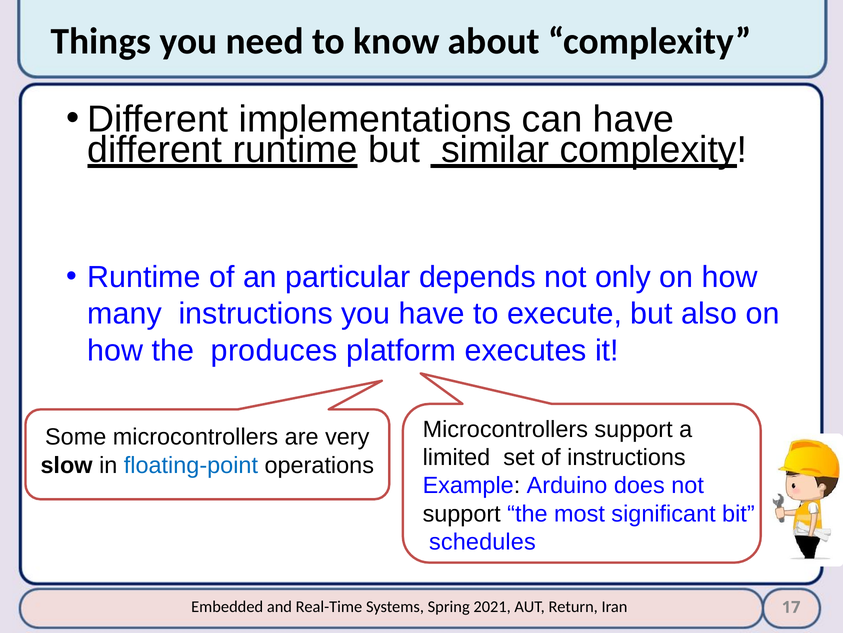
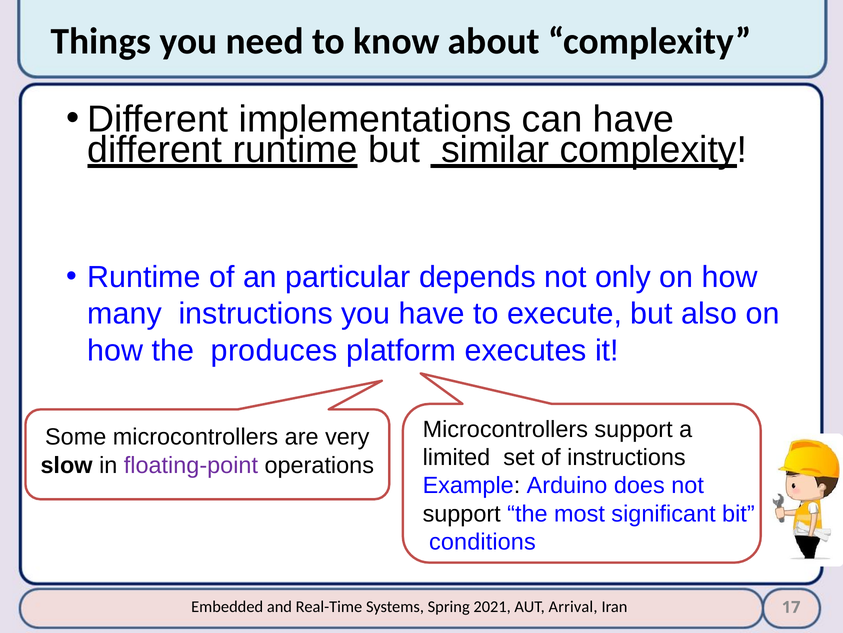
floating-point colour: blue -> purple
schedules: schedules -> conditions
Return: Return -> Arrival
